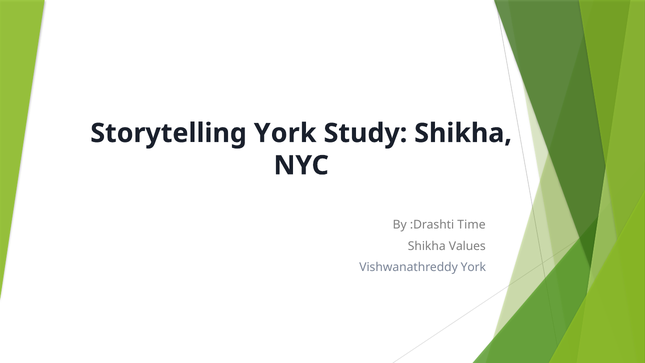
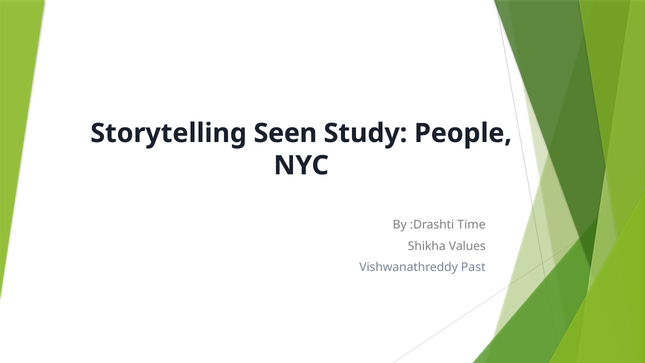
Storytelling York: York -> Seen
Study Shikha: Shikha -> People
York at (473, 267): York -> Past
